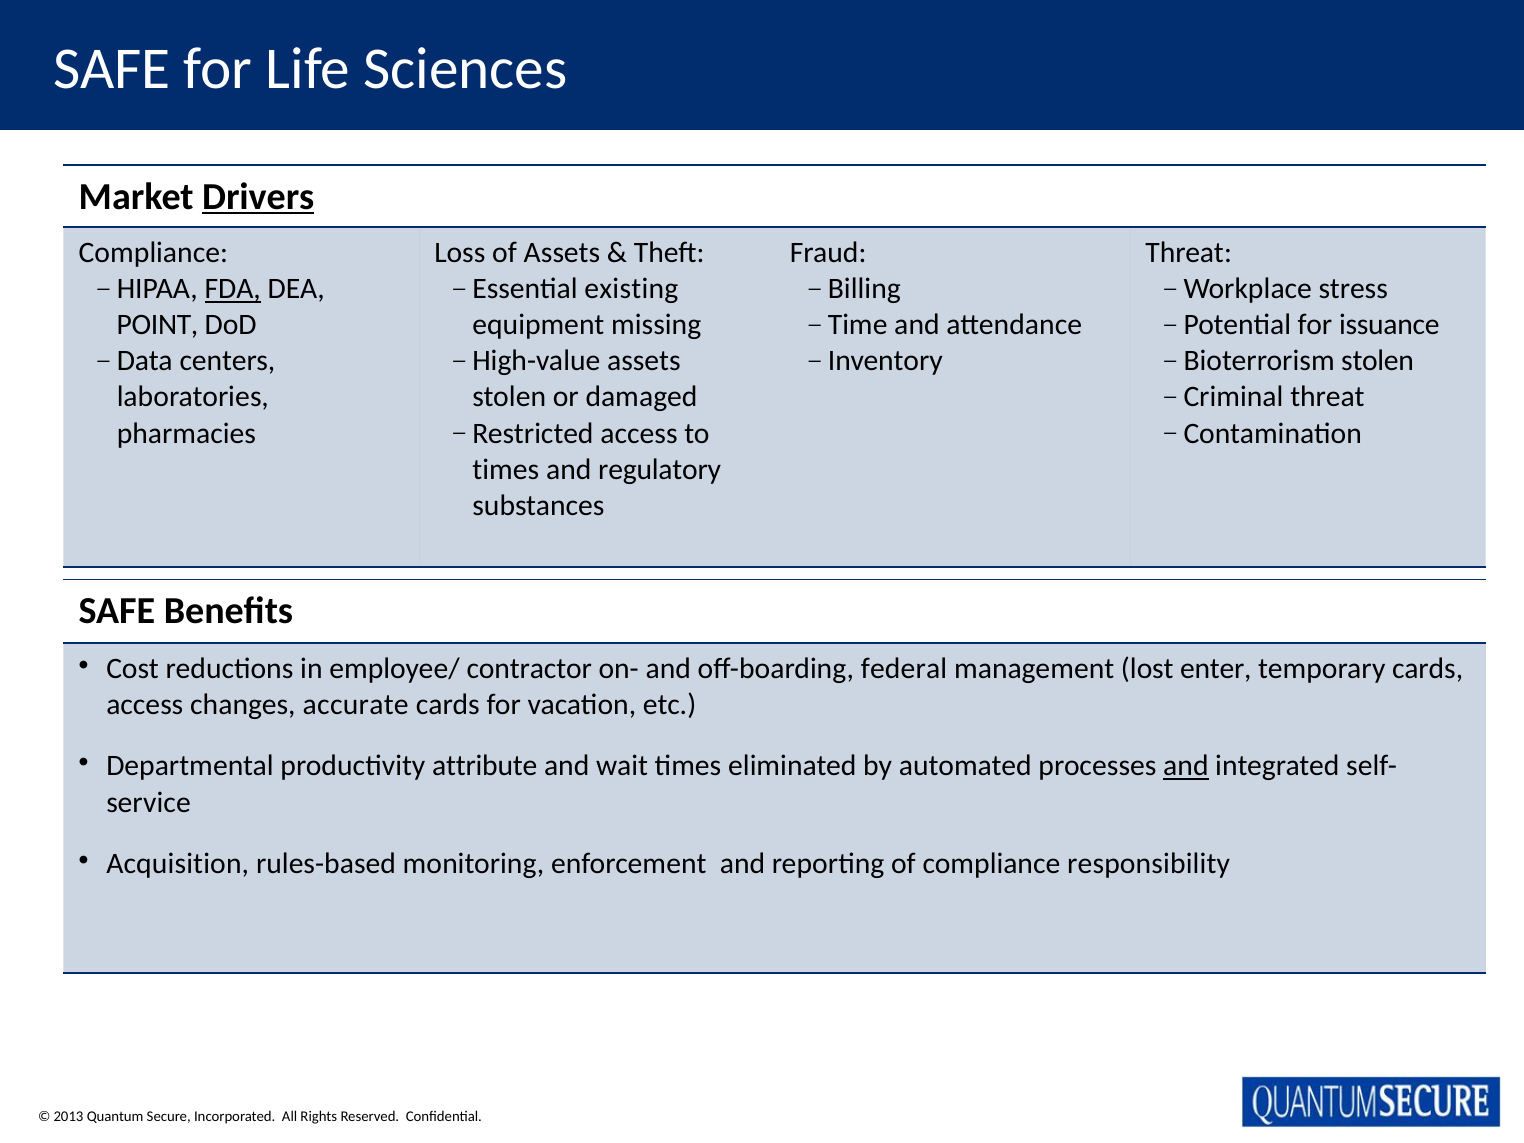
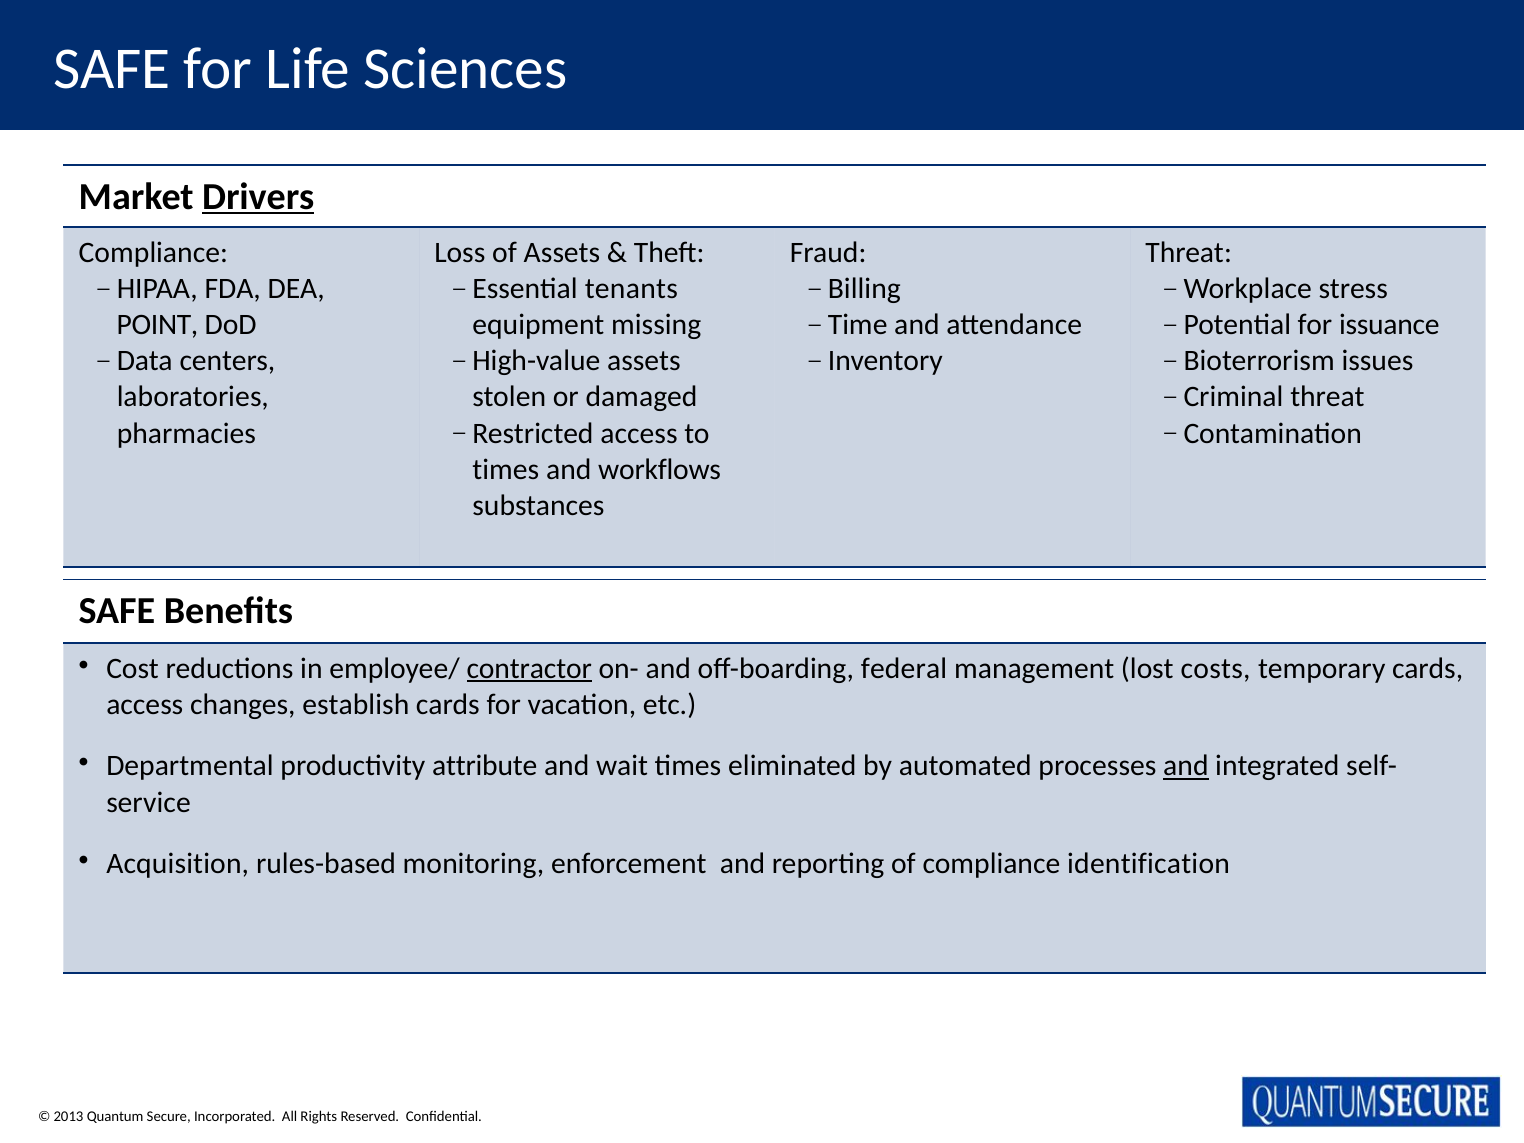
FDA underline: present -> none
existing: existing -> tenants
Bioterrorism stolen: stolen -> issues
regulatory: regulatory -> workflows
contractor underline: none -> present
enter: enter -> costs
accurate: accurate -> establish
responsibility: responsibility -> identification
